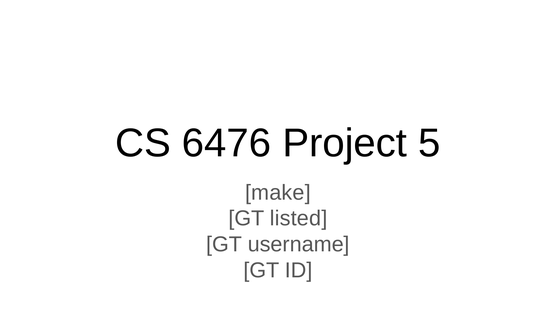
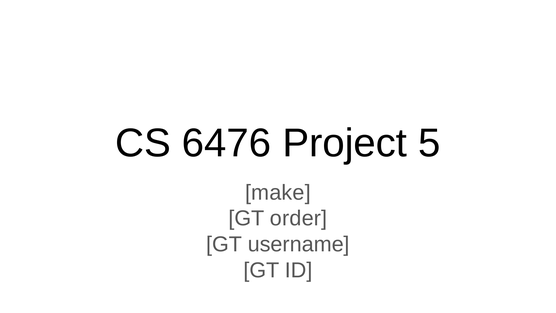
listed: listed -> order
